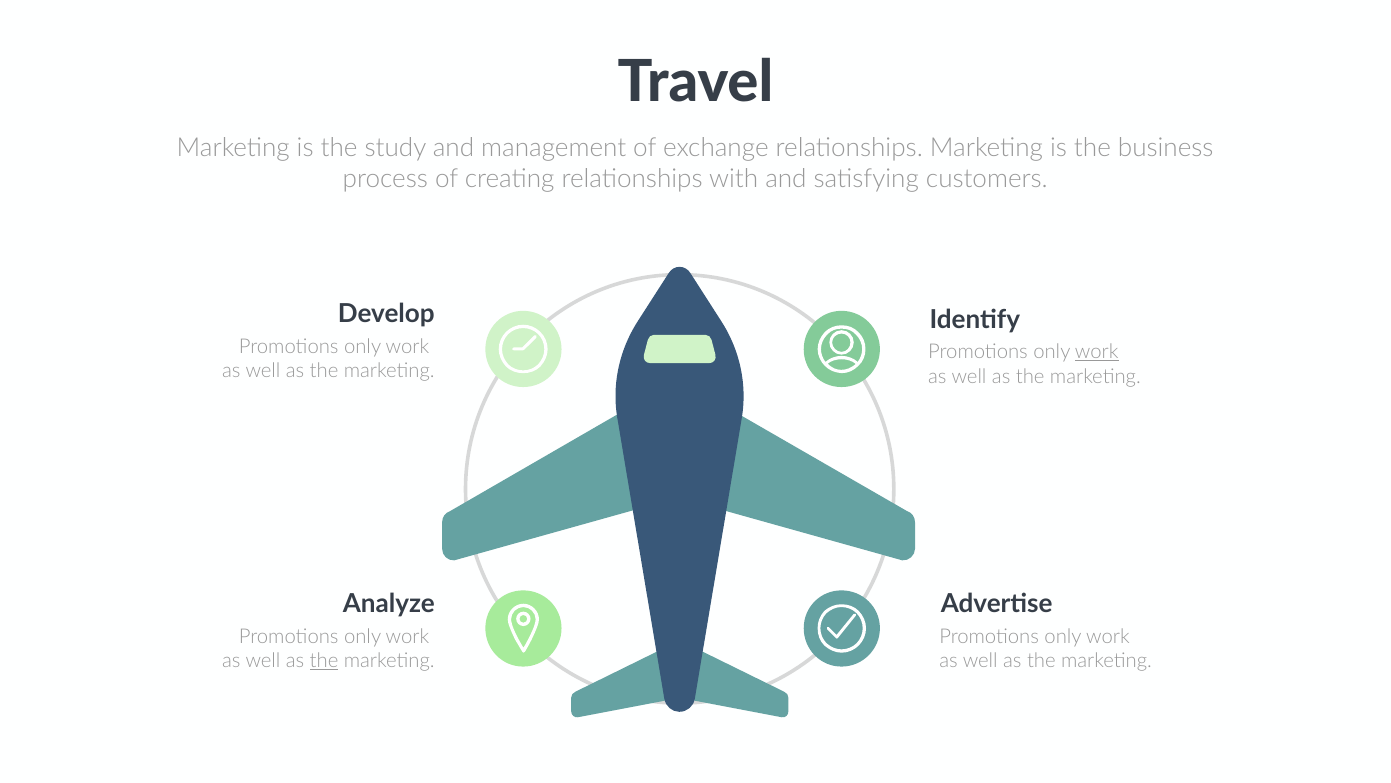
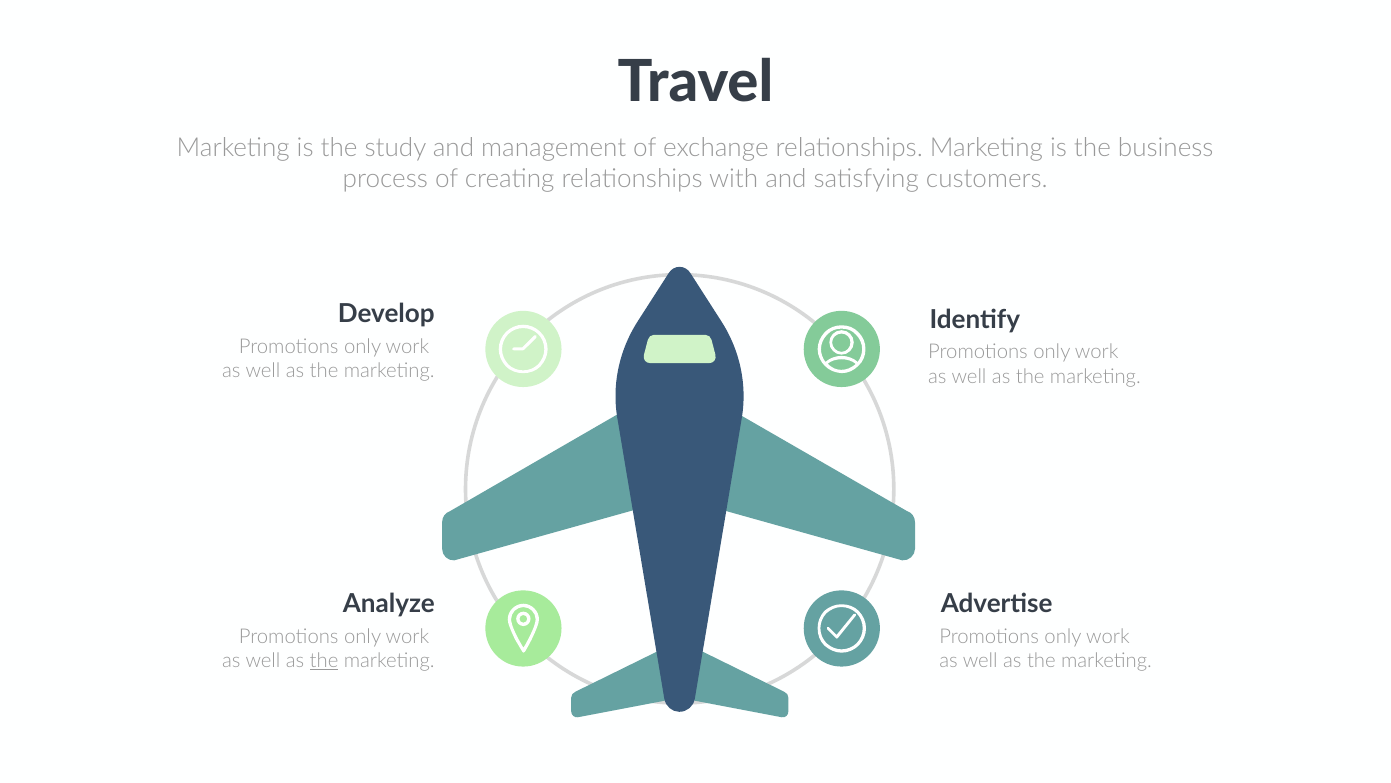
work at (1097, 352) underline: present -> none
